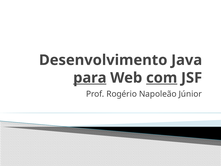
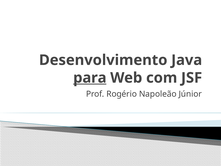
com underline: present -> none
